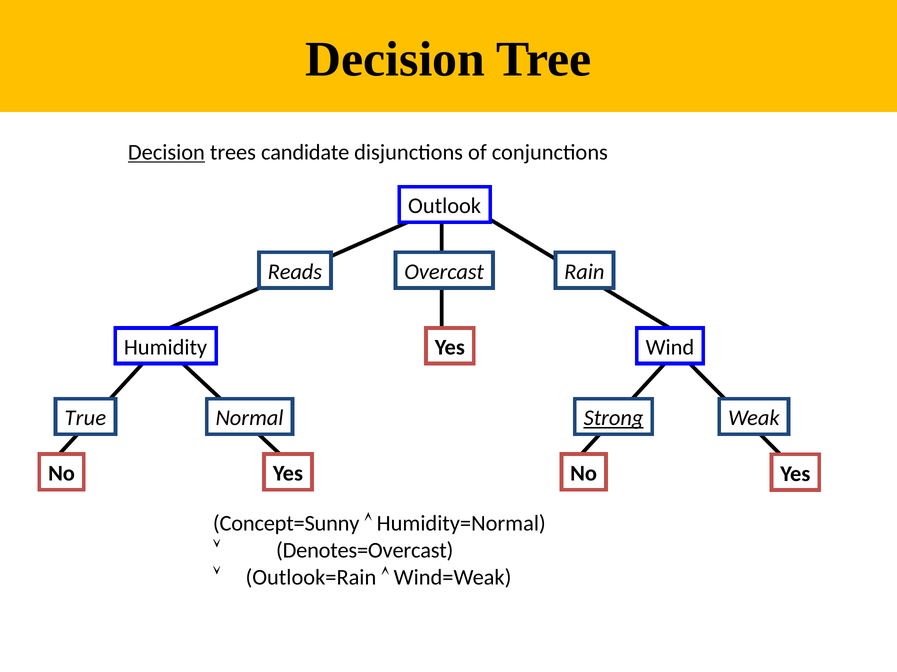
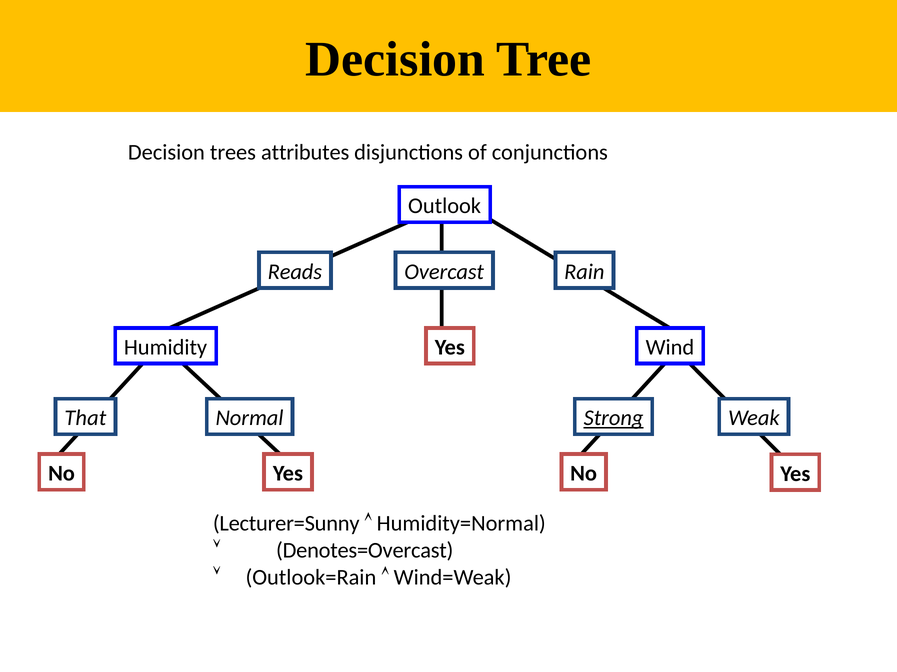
Decision at (166, 153) underline: present -> none
candidate: candidate -> attributes
True: True -> That
Concept=Sunny: Concept=Sunny -> Lecturer=Sunny
